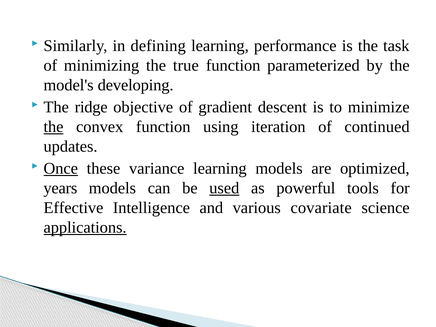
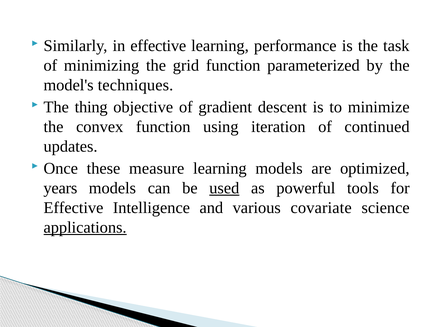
in defining: defining -> effective
true: true -> grid
developing: developing -> techniques
ridge: ridge -> thing
the at (54, 127) underline: present -> none
Once underline: present -> none
variance: variance -> measure
